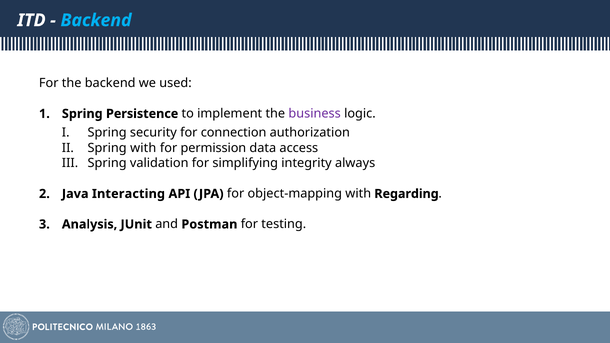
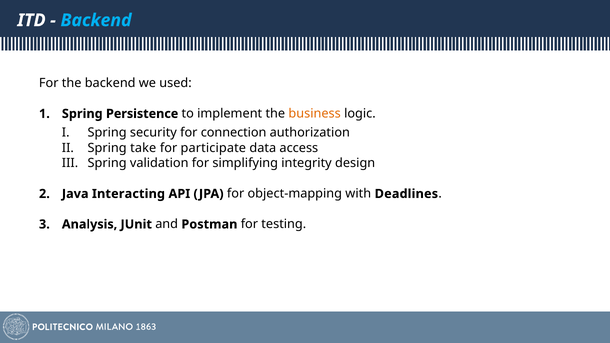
business colour: purple -> orange
Spring with: with -> take
permission: permission -> participate
always: always -> design
Regarding: Regarding -> Deadlines
